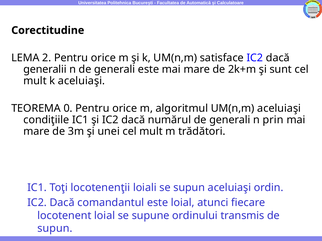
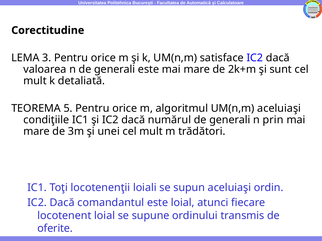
2: 2 -> 3
generalii: generalii -> valoarea
k aceluiaşi: aceluiaşi -> detaliată
0: 0 -> 5
supun at (55, 229): supun -> oferite
